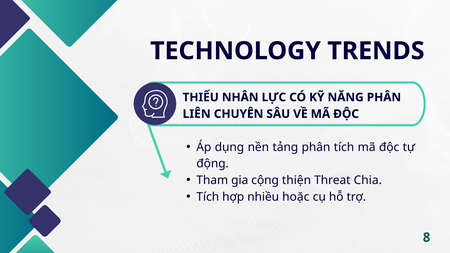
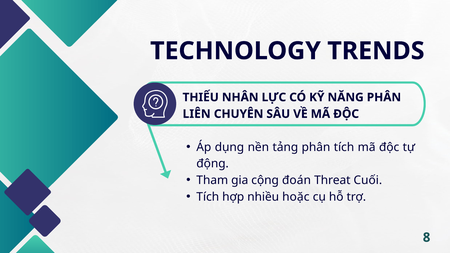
thiện: thiện -> đoán
Chia: Chia -> Cuối
